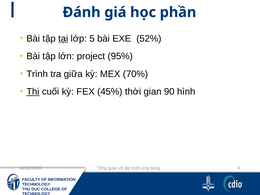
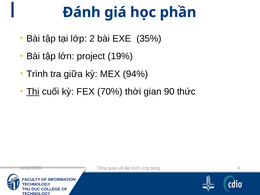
tại underline: present -> none
5: 5 -> 2
52%: 52% -> 35%
95%: 95% -> 19%
70%: 70% -> 94%
45%: 45% -> 70%
hình: hình -> thức
